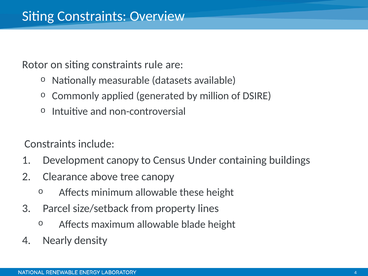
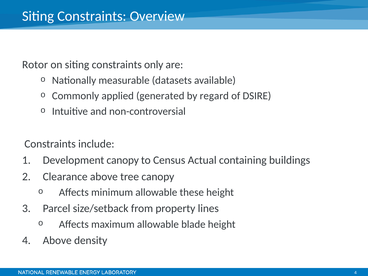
rule: rule -> only
million: million -> regard
Under: Under -> Actual
Nearly at (57, 240): Nearly -> Above
